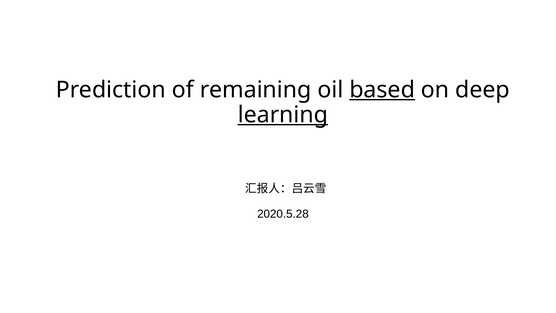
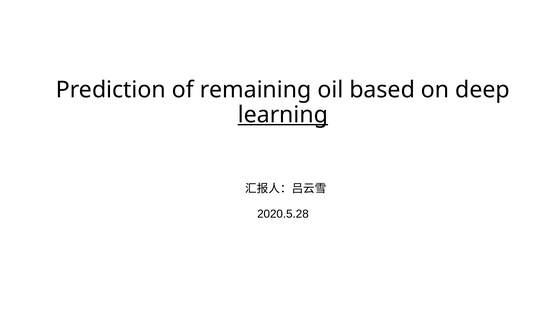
based underline: present -> none
